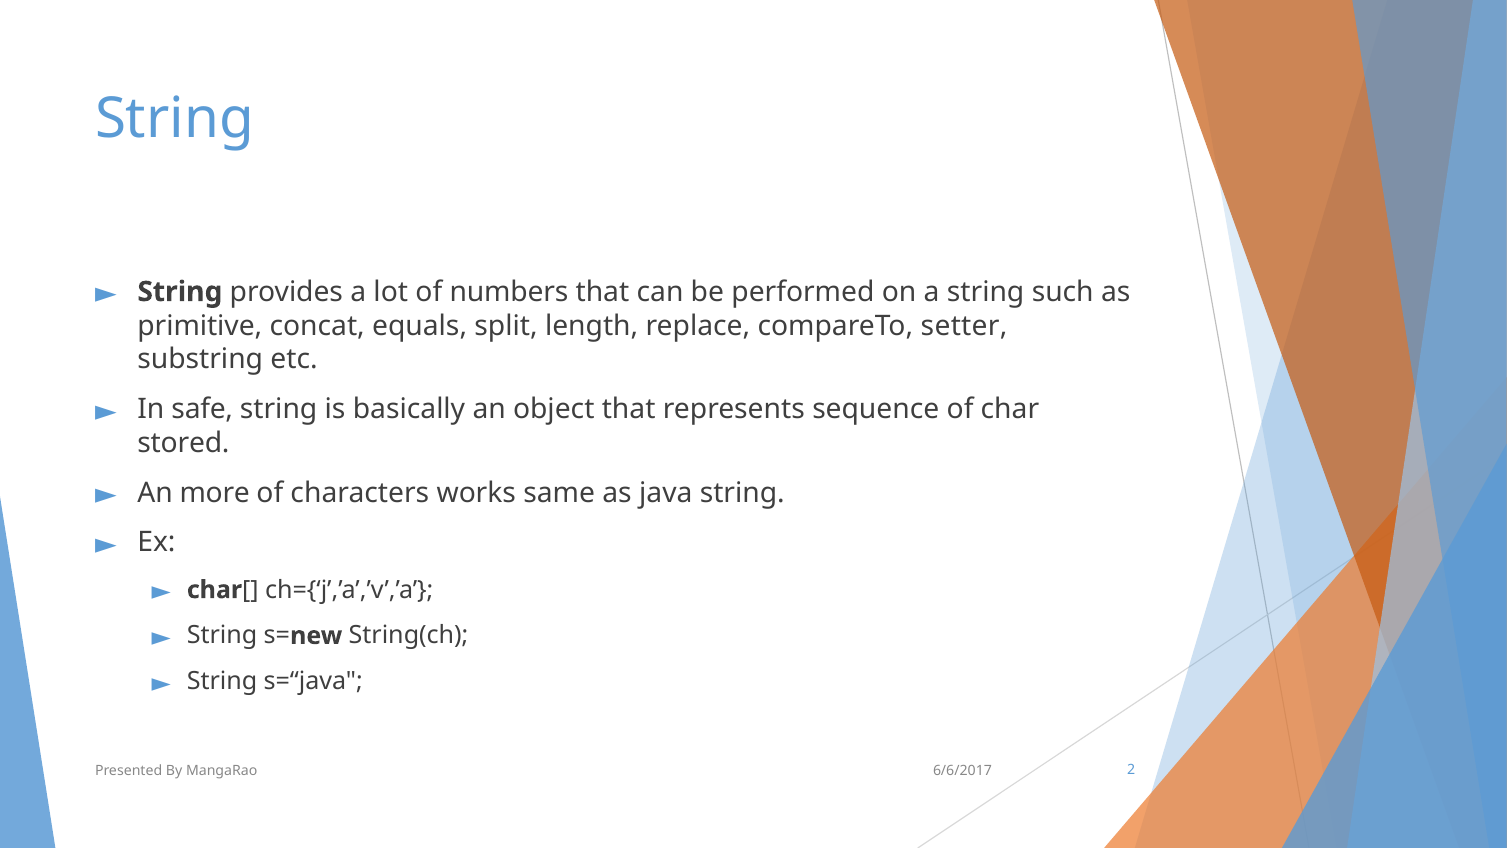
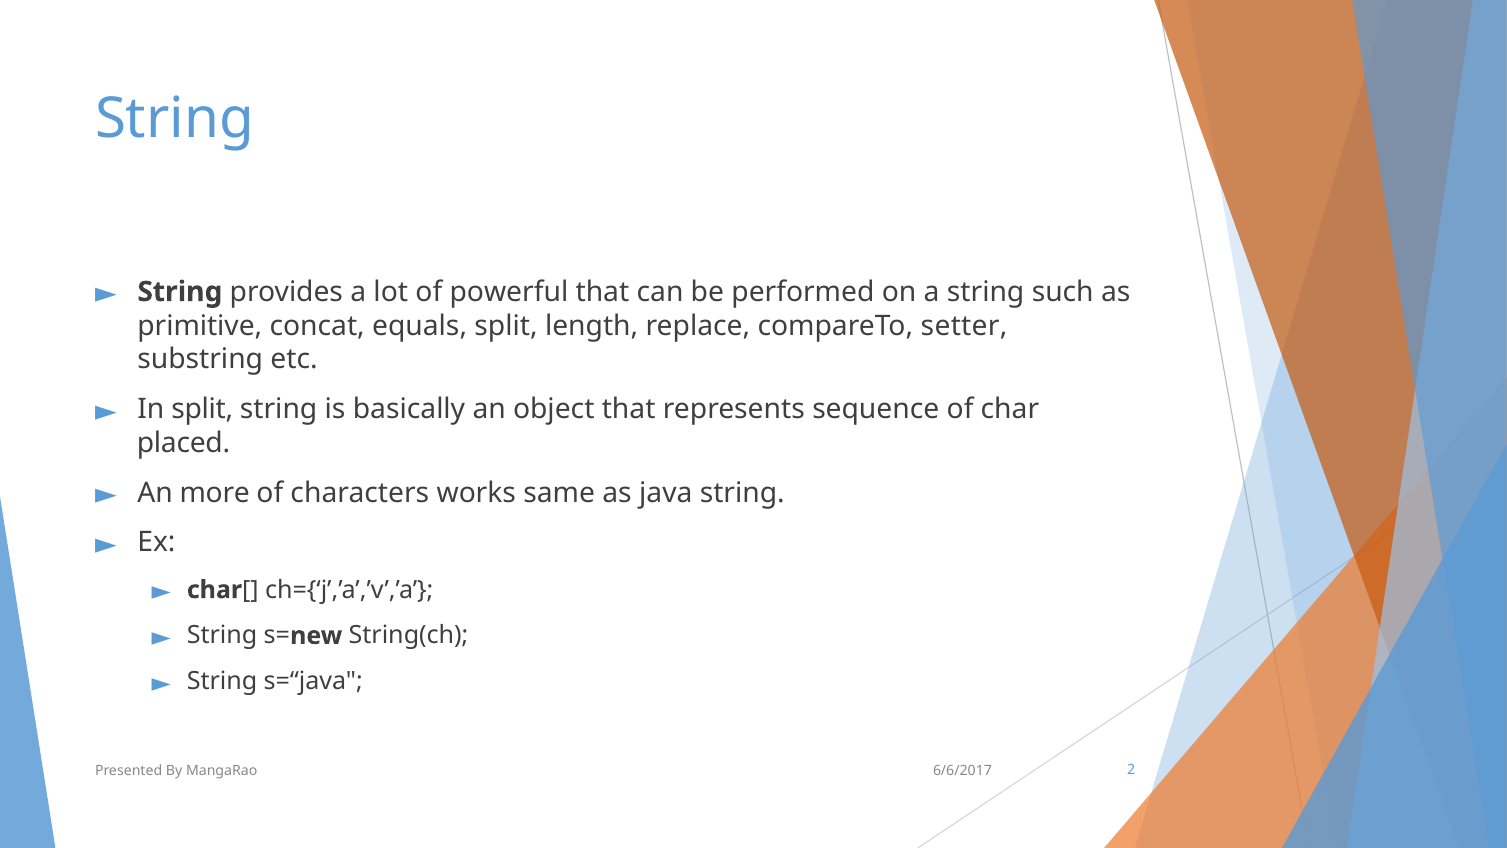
numbers: numbers -> powerful
In safe: safe -> split
stored: stored -> placed
